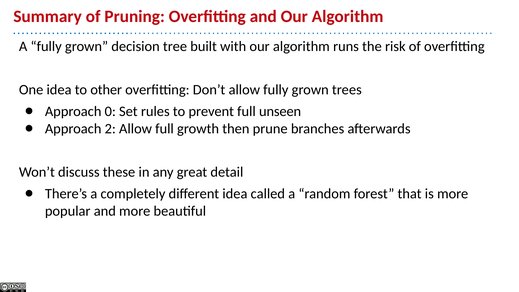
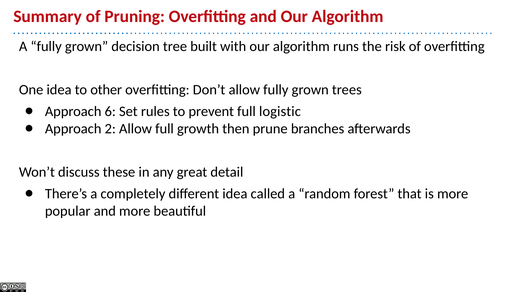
0: 0 -> 6
unseen: unseen -> logistic
